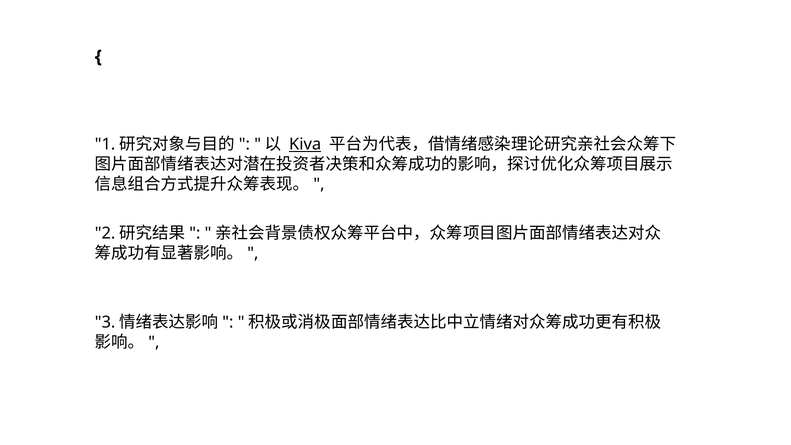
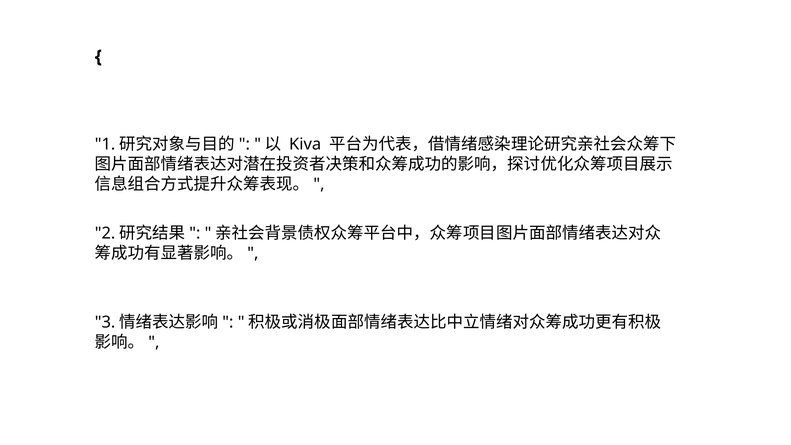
Kiva underline: present -> none
